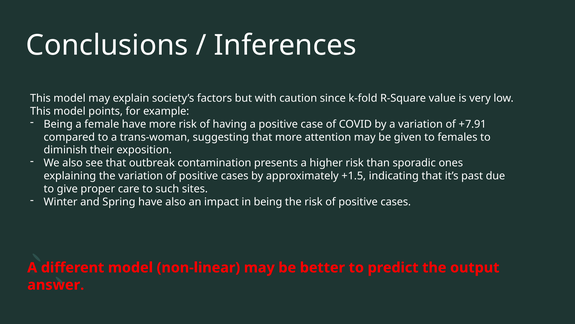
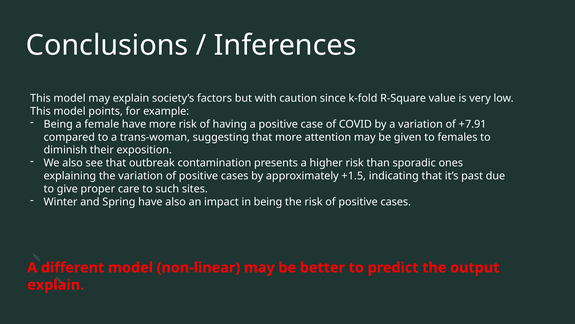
answer at (56, 284): answer -> explain
